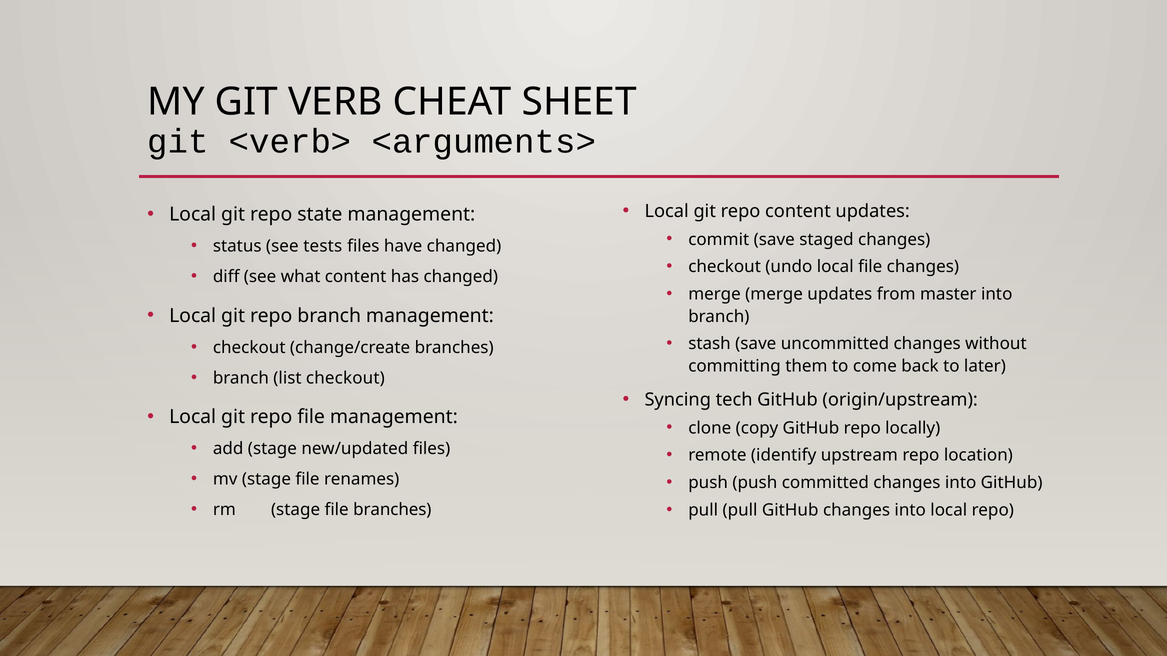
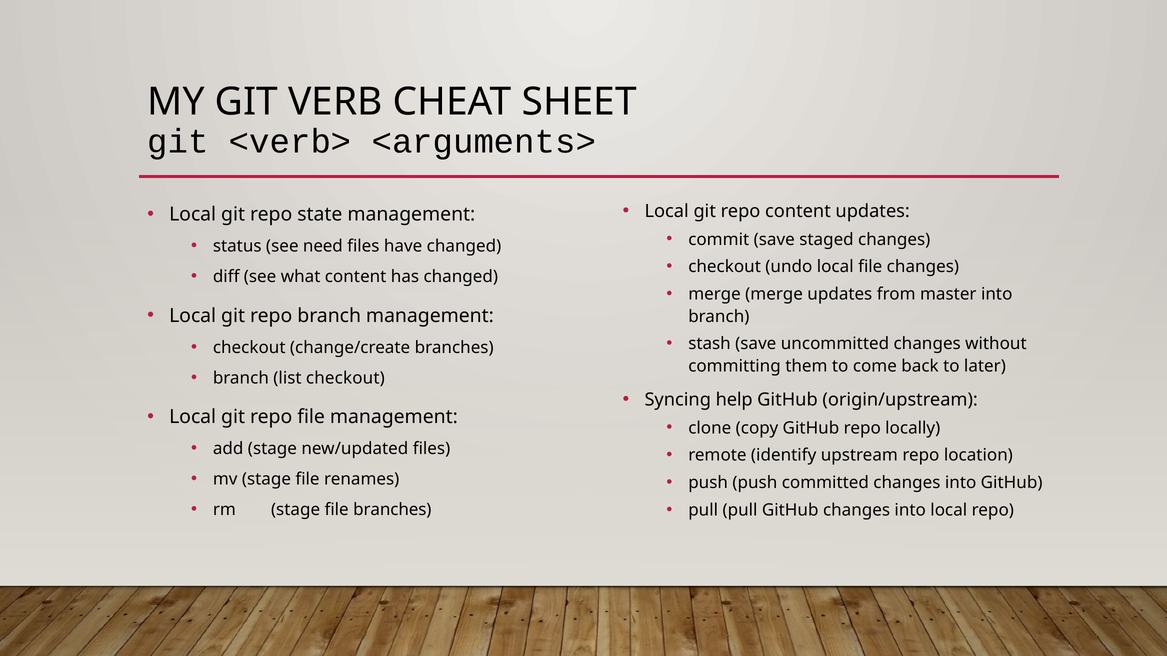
tests: tests -> need
tech: tech -> help
